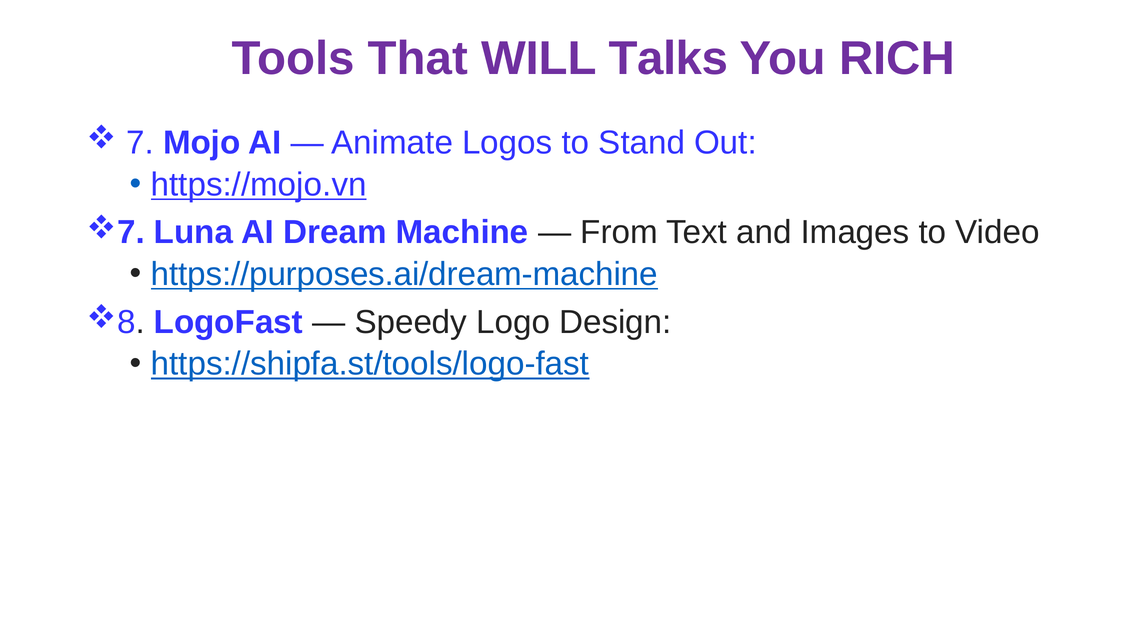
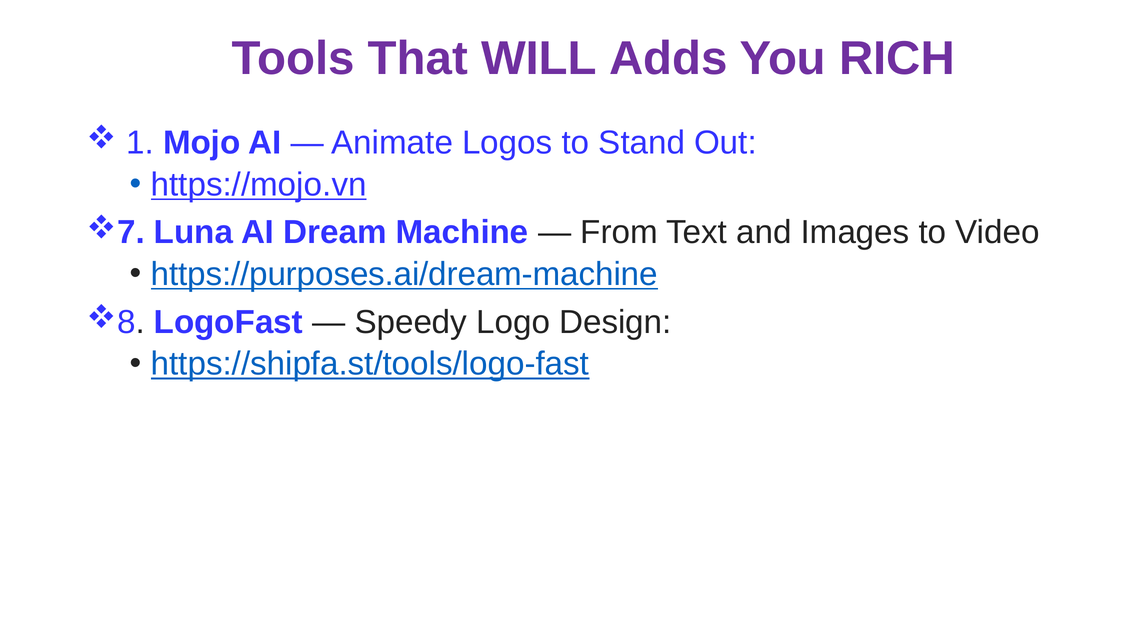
Talks: Talks -> Adds
7: 7 -> 1
